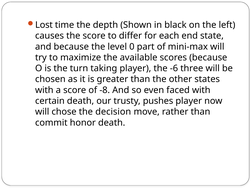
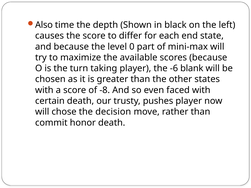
Lost: Lost -> Also
three: three -> blank
